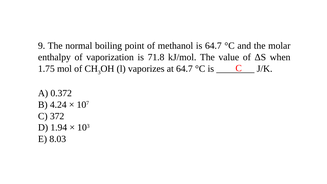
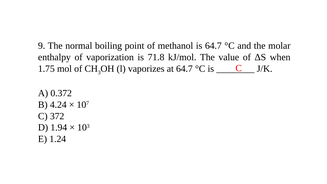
8.03: 8.03 -> 1.24
